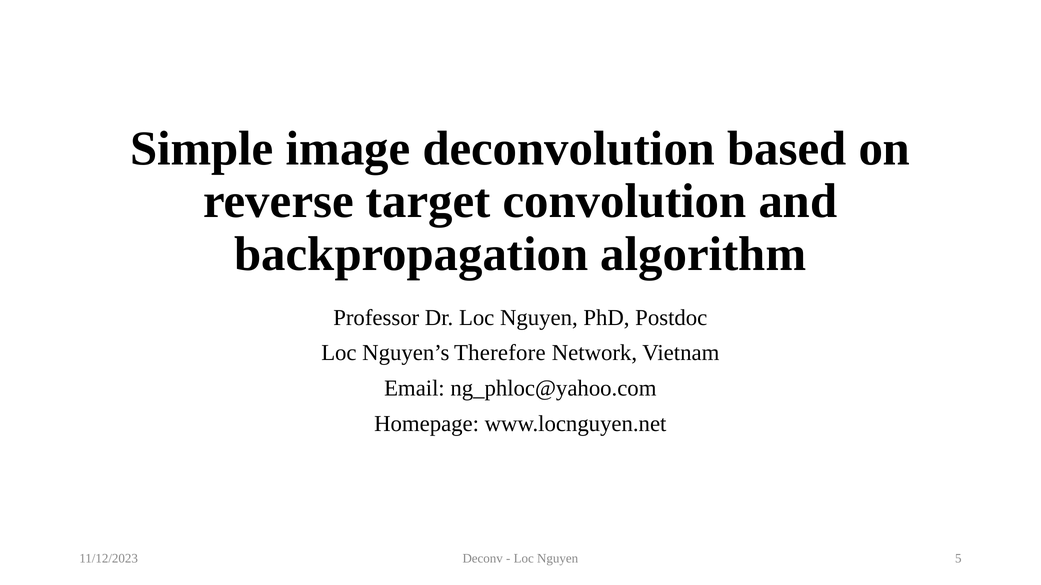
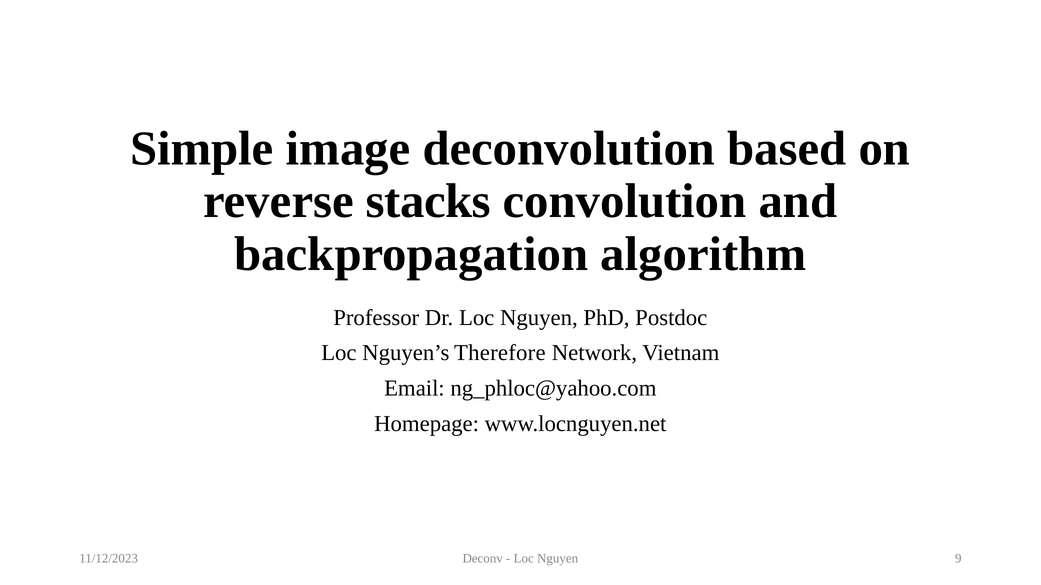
target: target -> stacks
5: 5 -> 9
